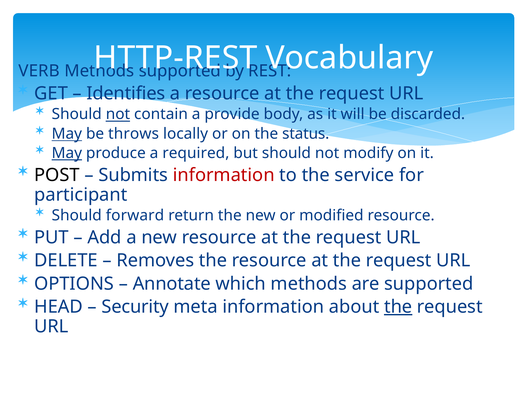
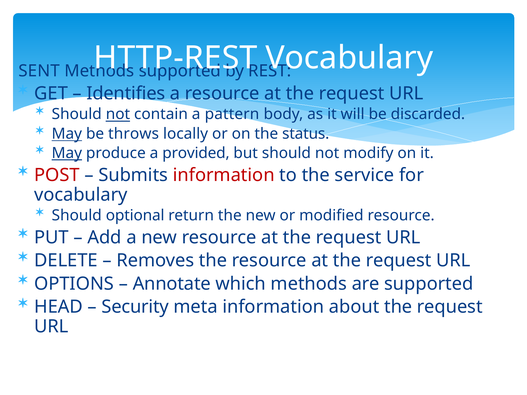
VERB: VERB -> SENT
provide: provide -> pattern
required: required -> provided
POST colour: black -> red
participant at (81, 195): participant -> vocabulary
forward: forward -> optional
the at (398, 307) underline: present -> none
